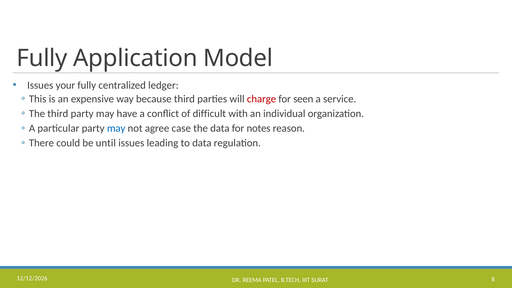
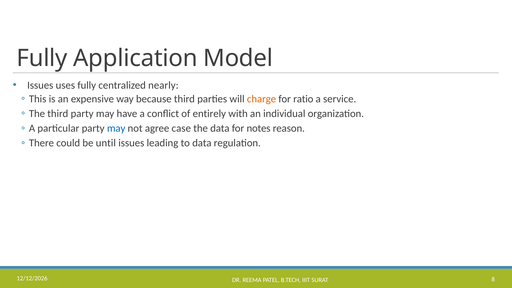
your: your -> uses
ledger: ledger -> nearly
charge colour: red -> orange
seen: seen -> ratio
difficult: difficult -> entirely
